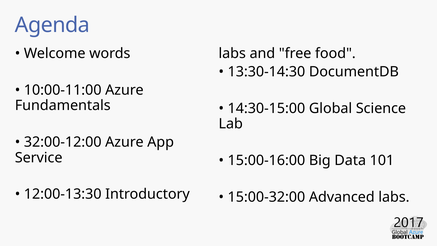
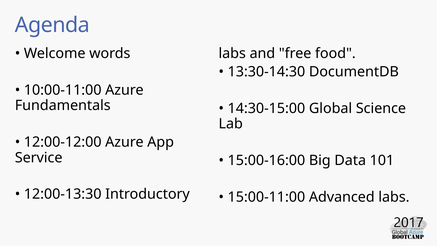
32:00-12:00: 32:00-12:00 -> 12:00-12:00
15:00-32:00: 15:00-32:00 -> 15:00-11:00
